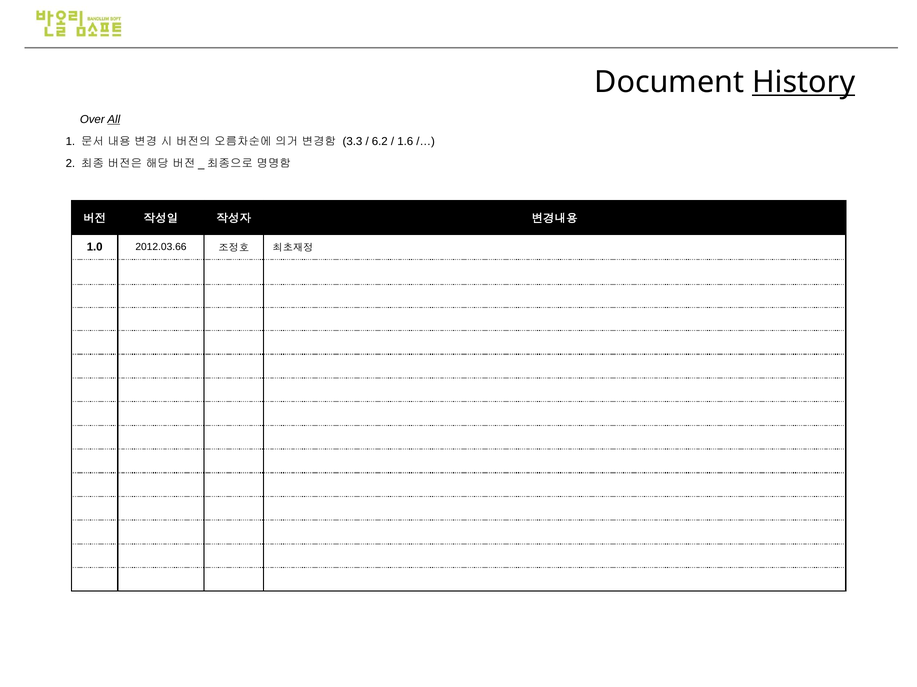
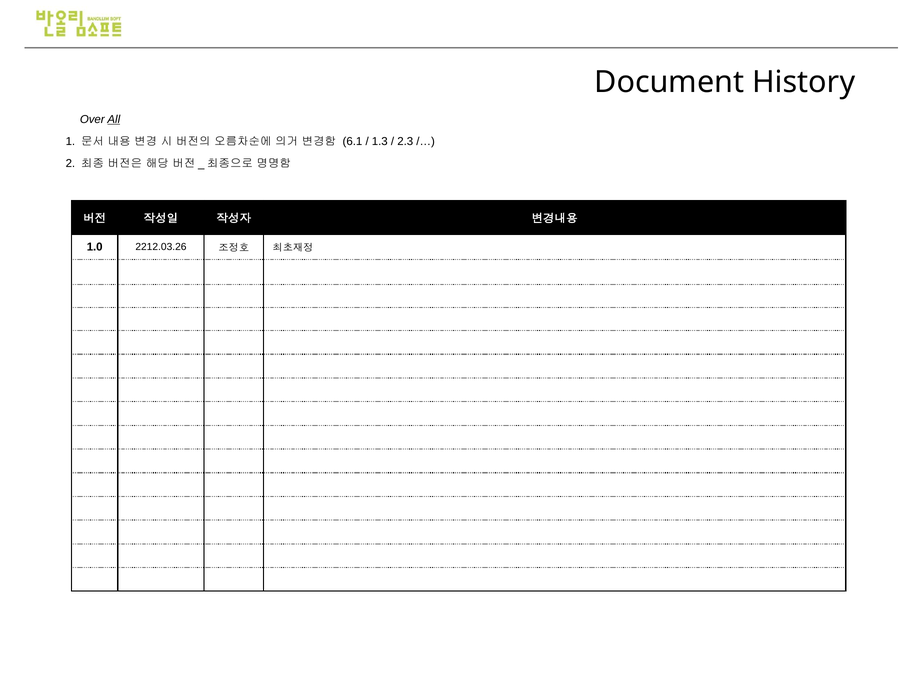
History underline: present -> none
3.3: 3.3 -> 6.1
6.2: 6.2 -> 1.3
1.6: 1.6 -> 2.3
2012.03.66: 2012.03.66 -> 2212.03.26
